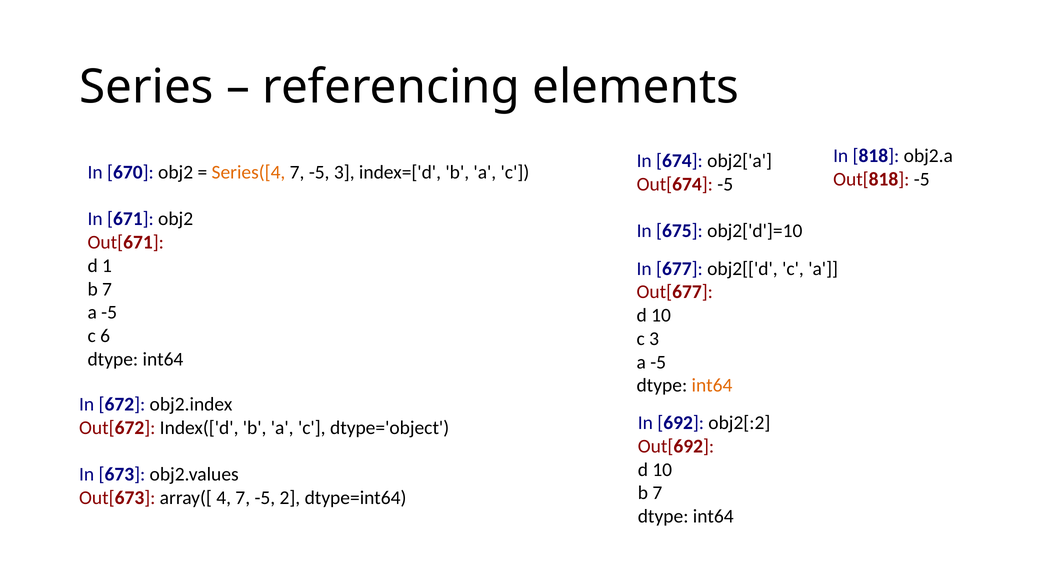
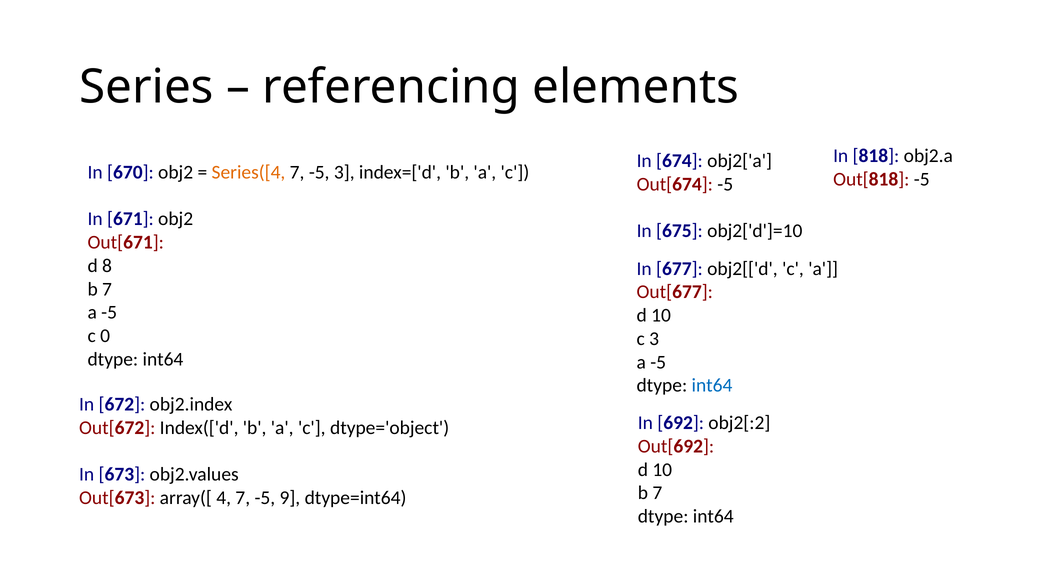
1: 1 -> 8
6: 6 -> 0
int64 at (712, 386) colour: orange -> blue
2: 2 -> 9
